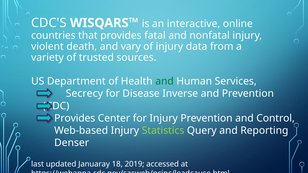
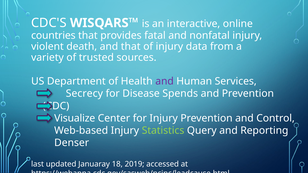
and vary: vary -> that
and at (165, 81) colour: green -> purple
Inverse: Inverse -> Spends
Provides at (75, 118): Provides -> Visualize
